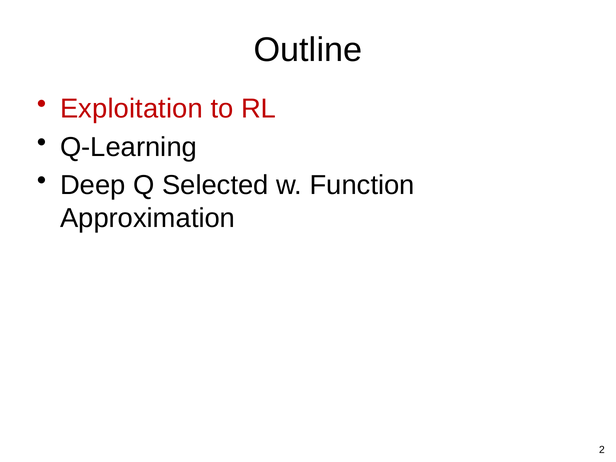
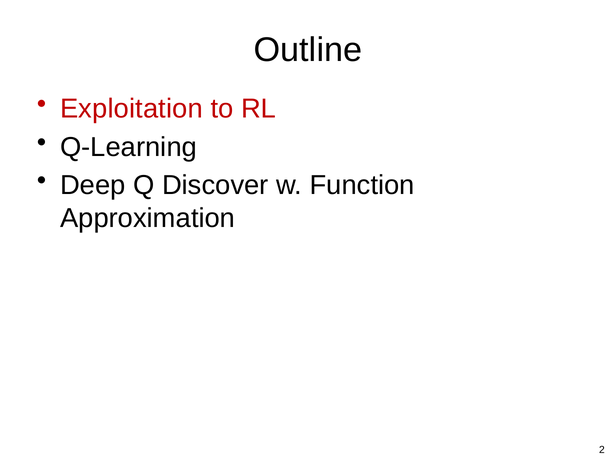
Selected: Selected -> Discover
